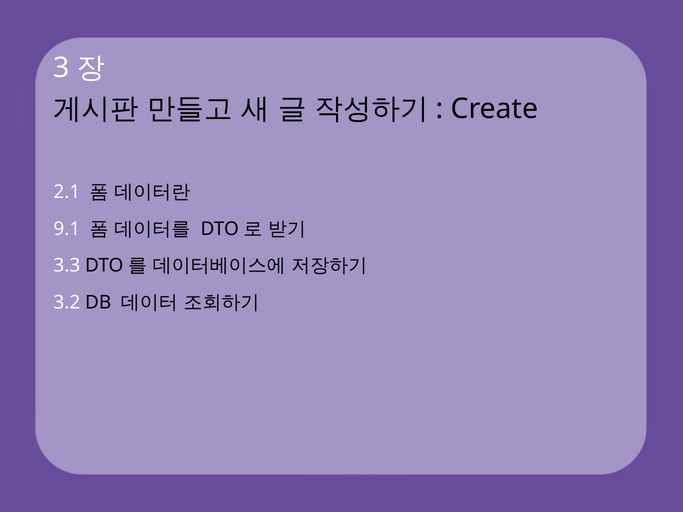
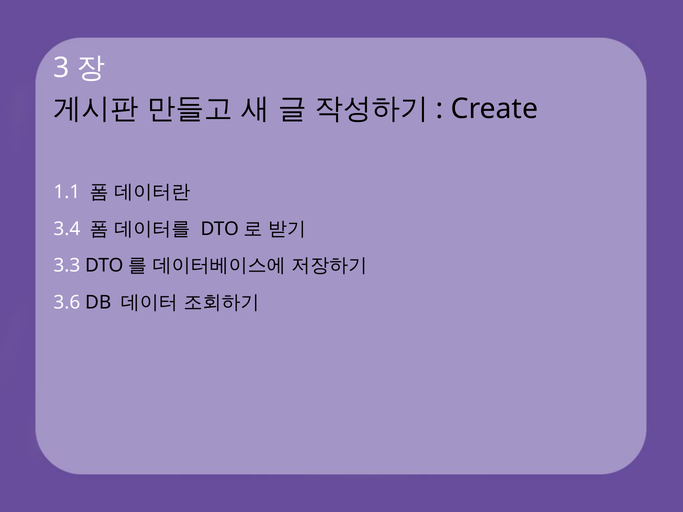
2.1: 2.1 -> 1.1
9.1: 9.1 -> 3.4
3.2: 3.2 -> 3.6
